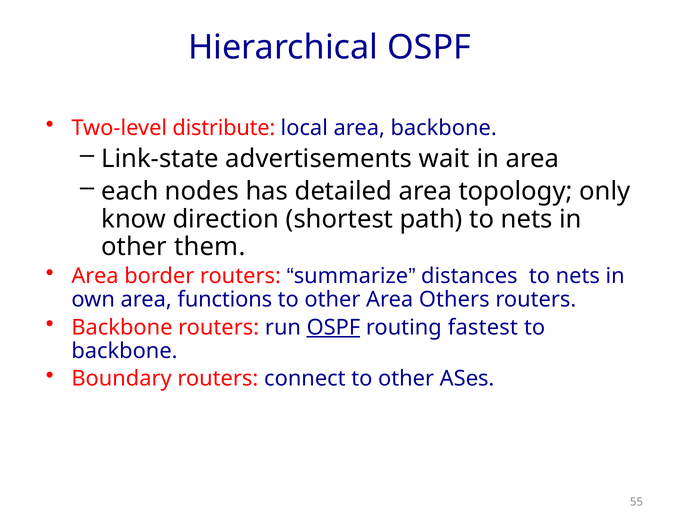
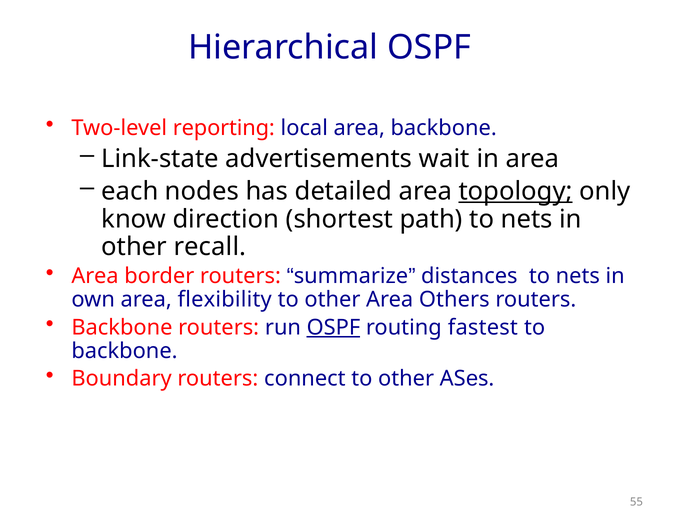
distribute: distribute -> reporting
topology underline: none -> present
them: them -> recall
functions: functions -> flexibility
